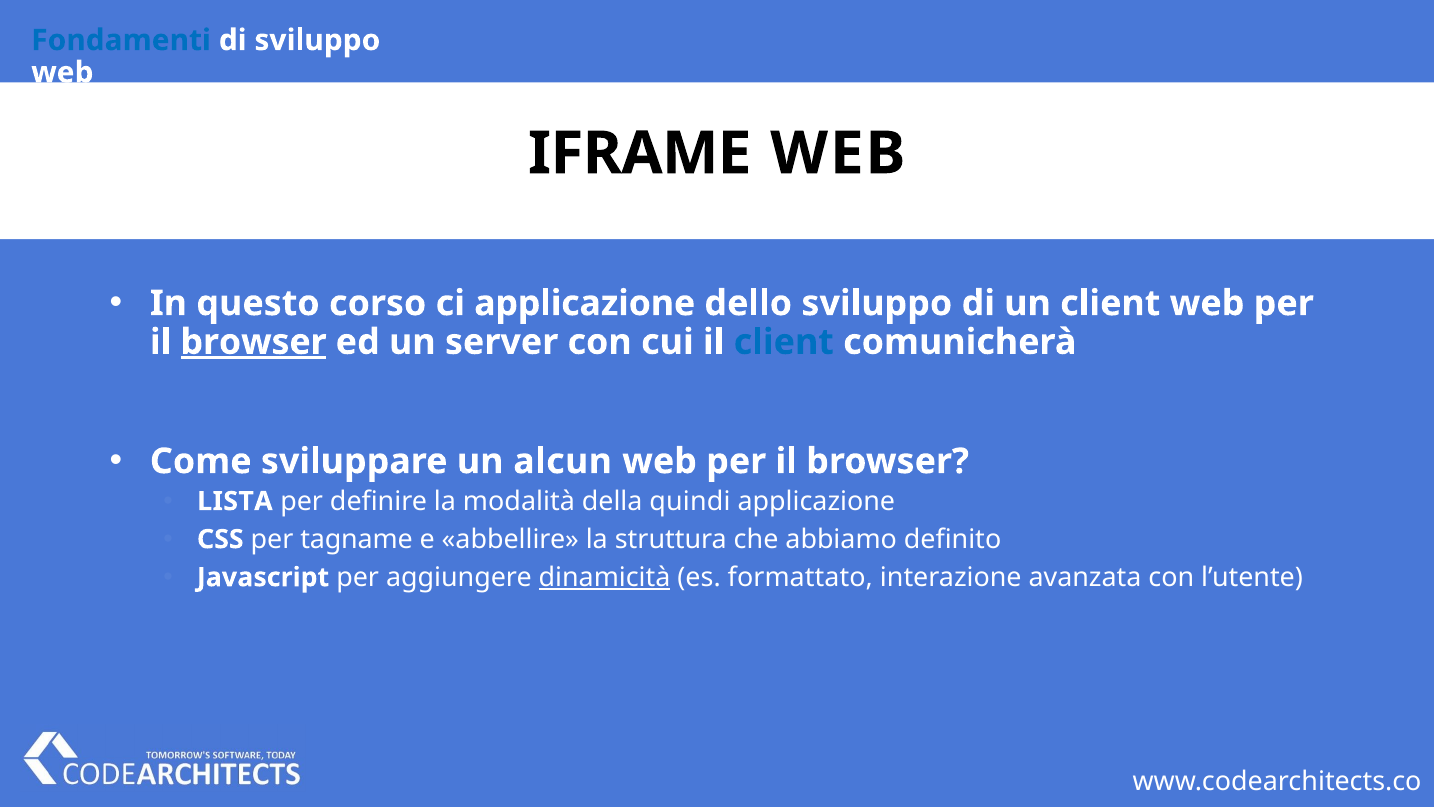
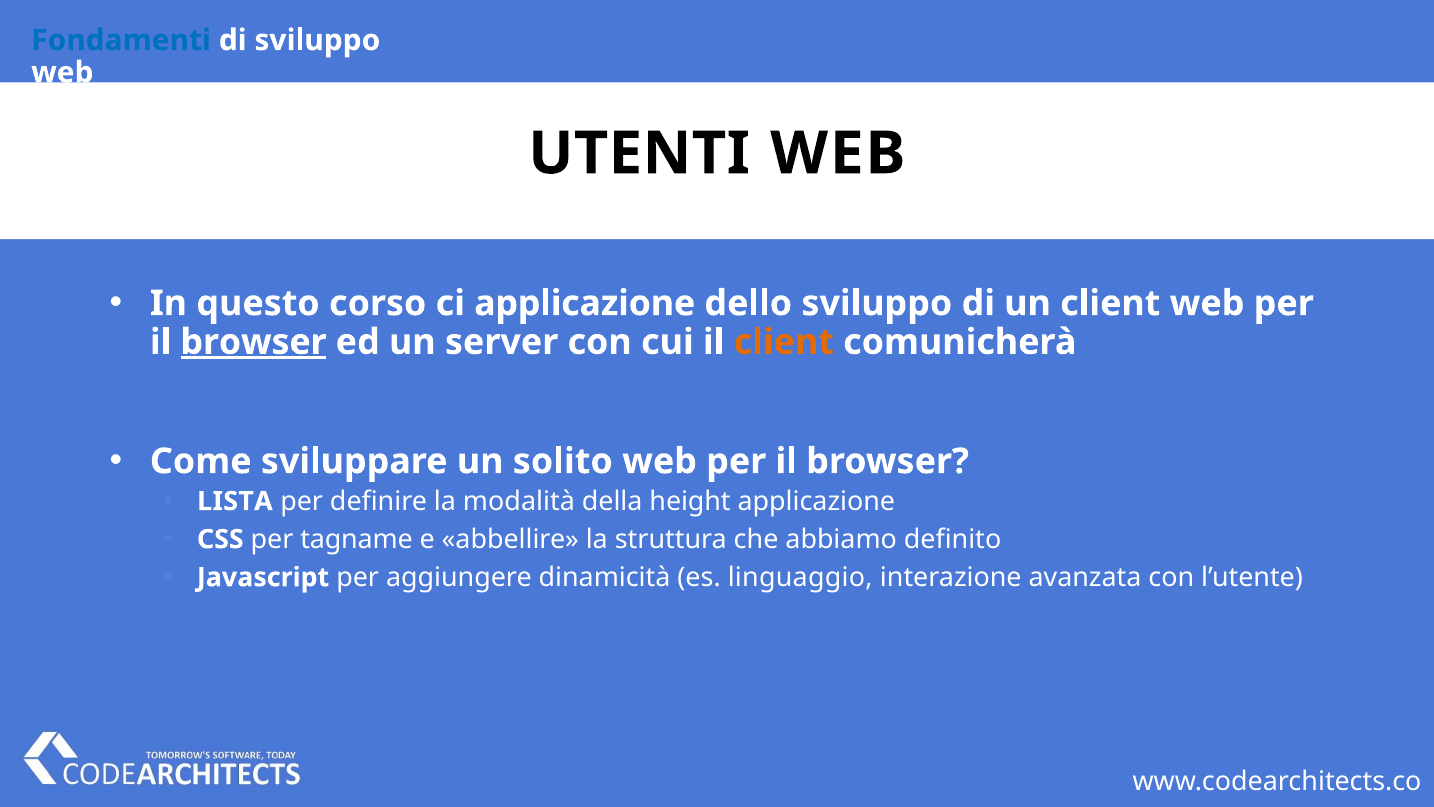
IFRAME: IFRAME -> UTENTI
client at (784, 342) colour: blue -> orange
alcun: alcun -> solito
quindi: quindi -> height
dinamicità underline: present -> none
formattato: formattato -> linguaggio
